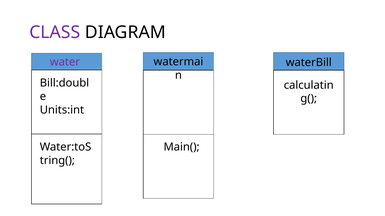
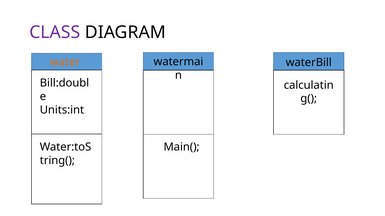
water colour: purple -> orange
